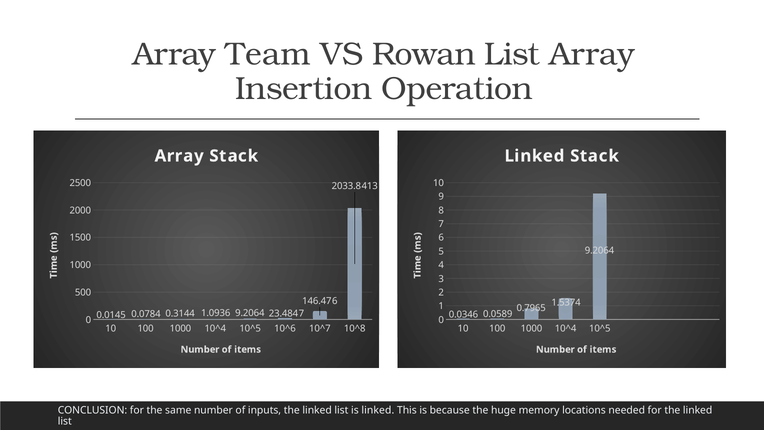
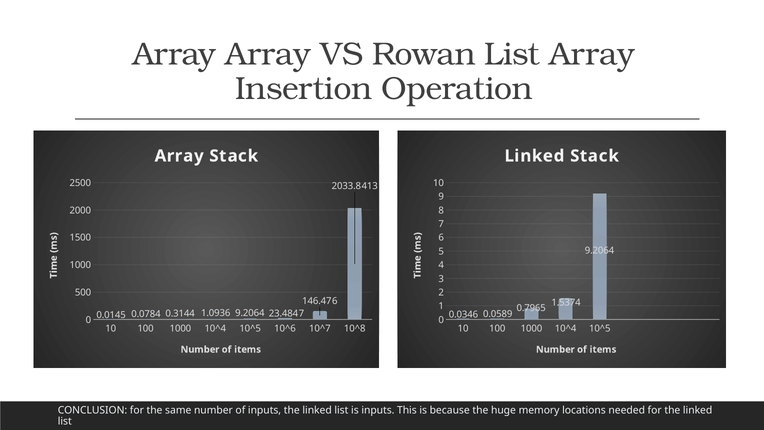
Array Team: Team -> Array
is linked: linked -> inputs
